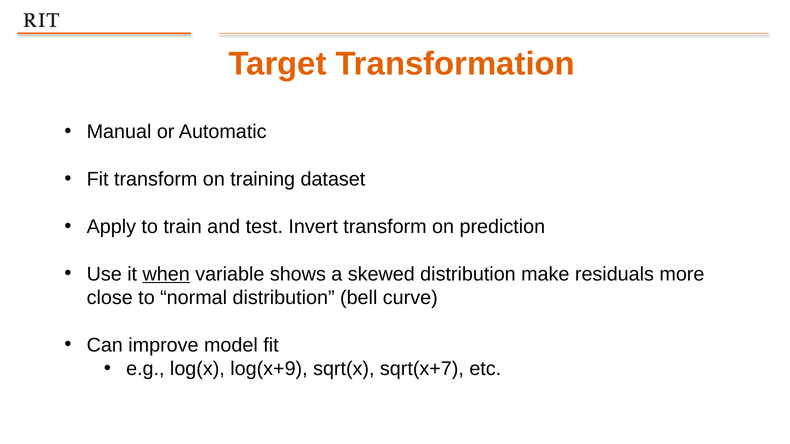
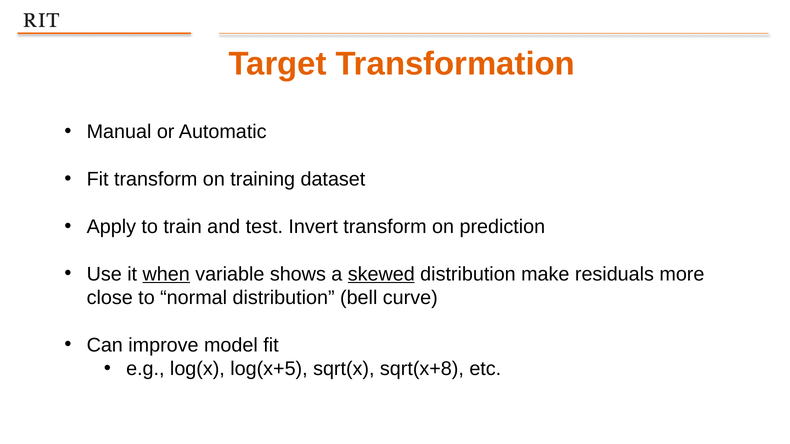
skewed underline: none -> present
log(x+9: log(x+9 -> log(x+5
sqrt(x+7: sqrt(x+7 -> sqrt(x+8
